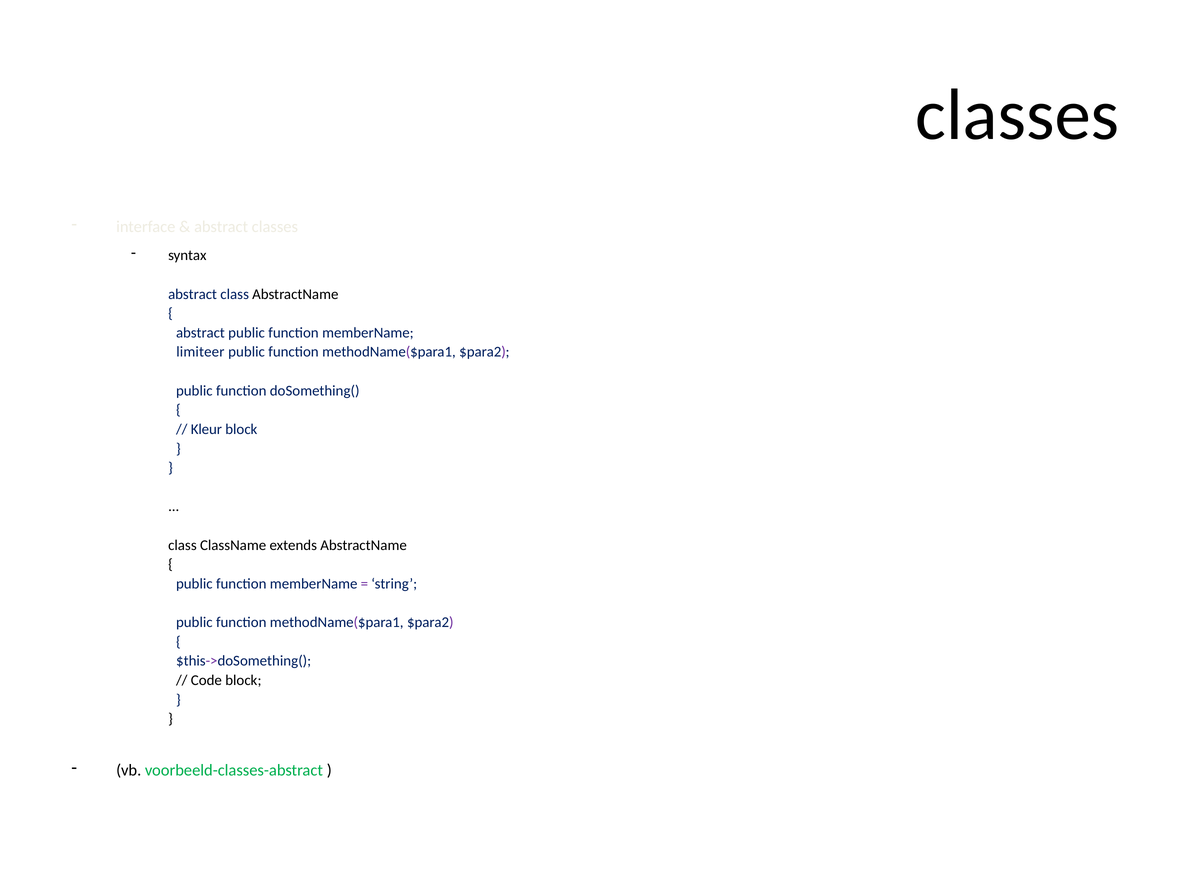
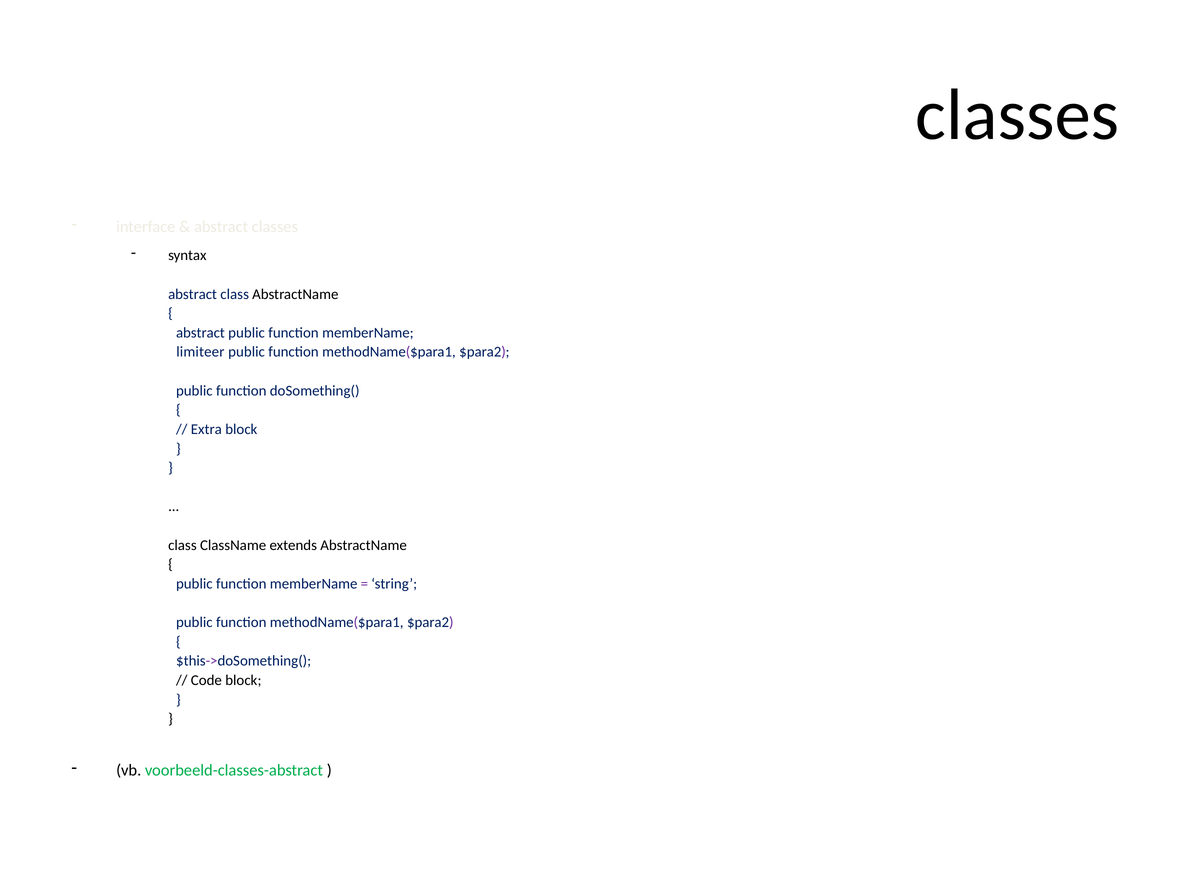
Kleur: Kleur -> Extra
